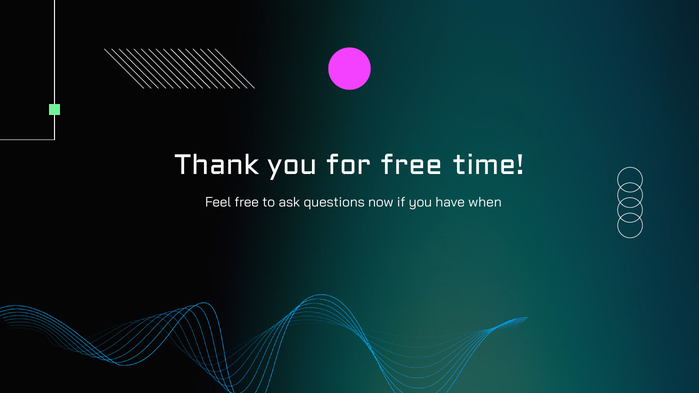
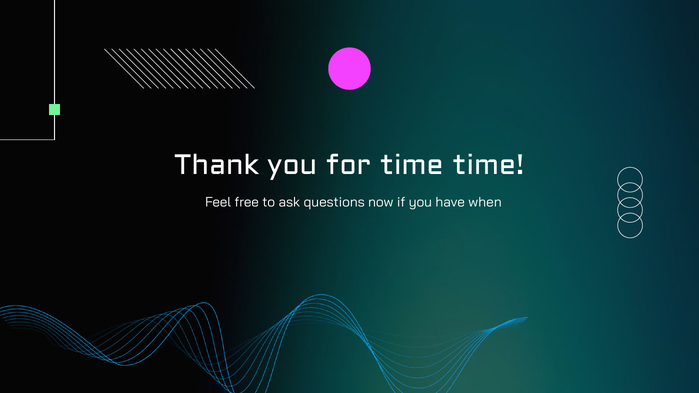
for free: free -> time
